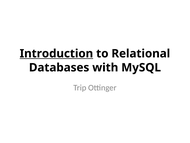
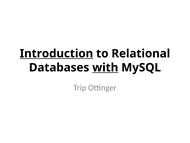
with underline: none -> present
